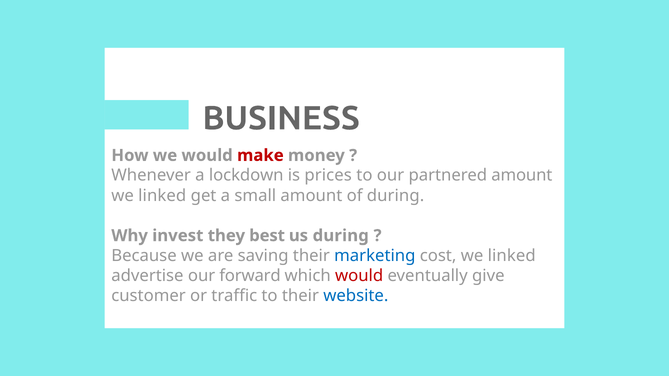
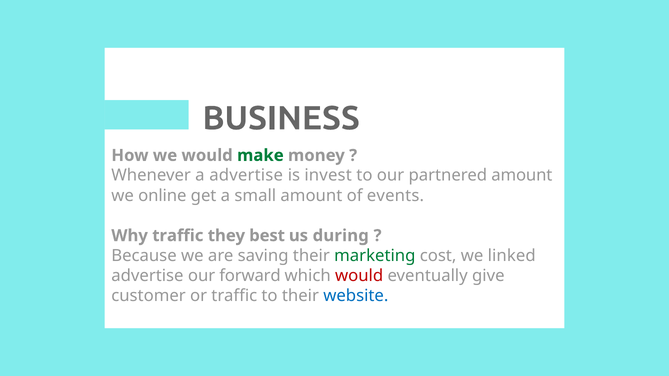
make colour: red -> green
a lockdown: lockdown -> advertise
prices: prices -> invest
linked at (162, 196): linked -> online
of during: during -> events
Why invest: invest -> traffic
marketing colour: blue -> green
